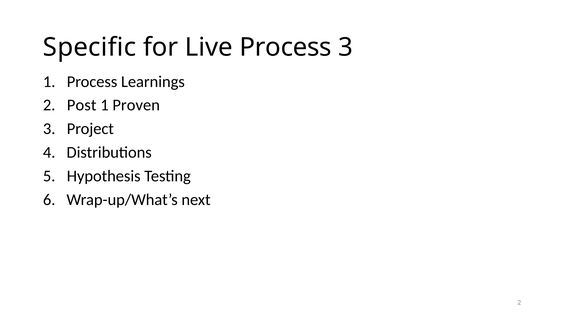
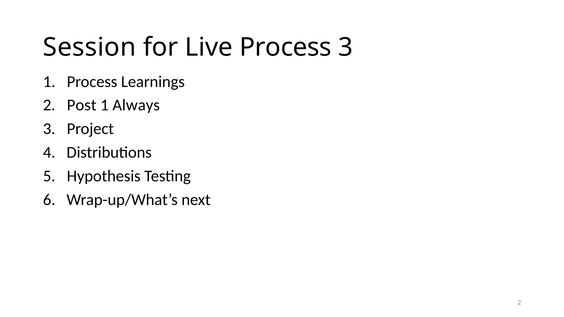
Specific: Specific -> Session
Proven: Proven -> Always
